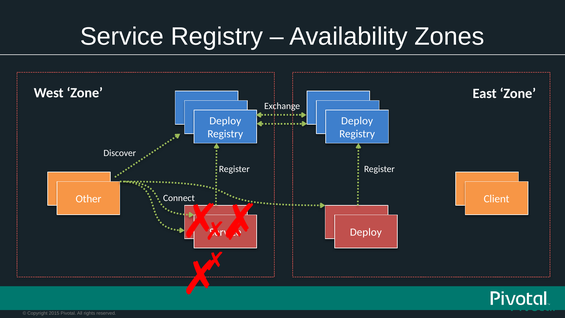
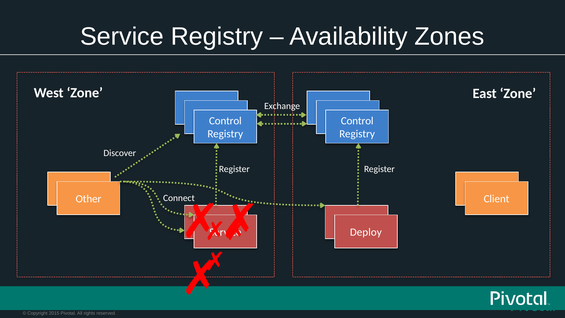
Deploy at (225, 121): Deploy -> Control
Deploy at (357, 121): Deploy -> Control
